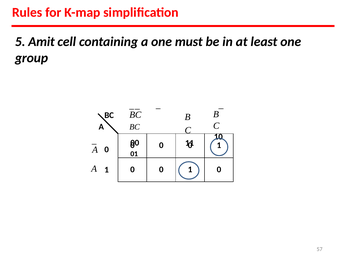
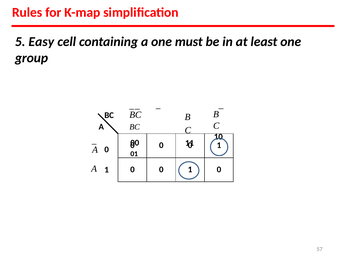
Amit: Amit -> Easy
